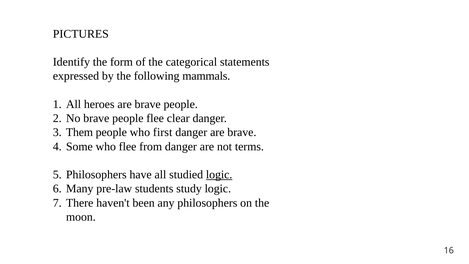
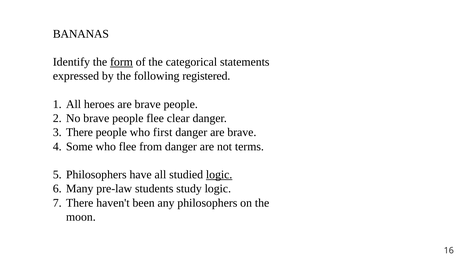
PICTURES: PICTURES -> BANANAS
form underline: none -> present
mammals: mammals -> registered
Them at (79, 132): Them -> There
